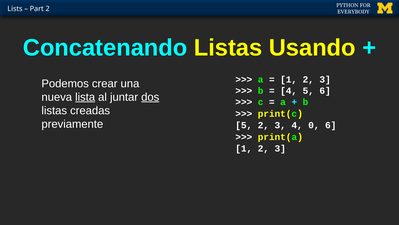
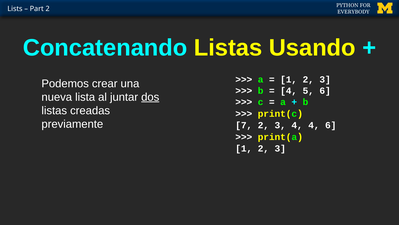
lista underline: present -> none
5 at (244, 125): 5 -> 7
4 0: 0 -> 4
